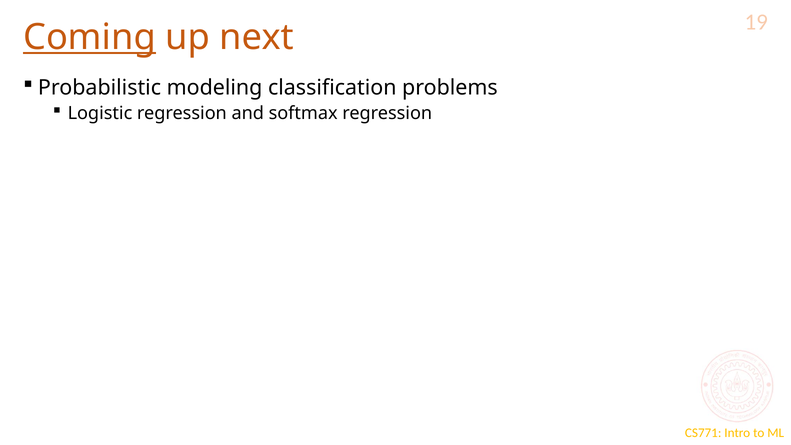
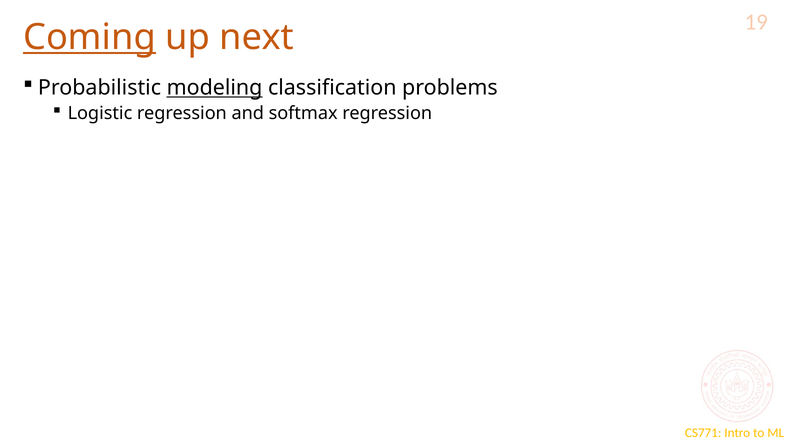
modeling underline: none -> present
